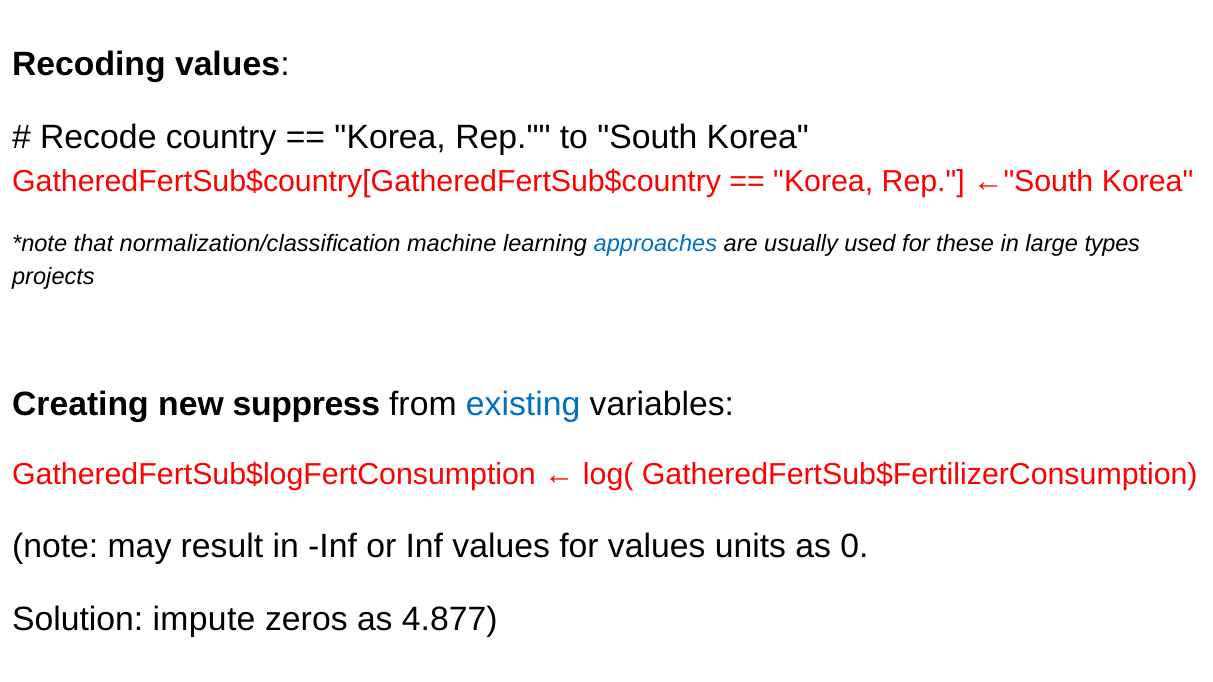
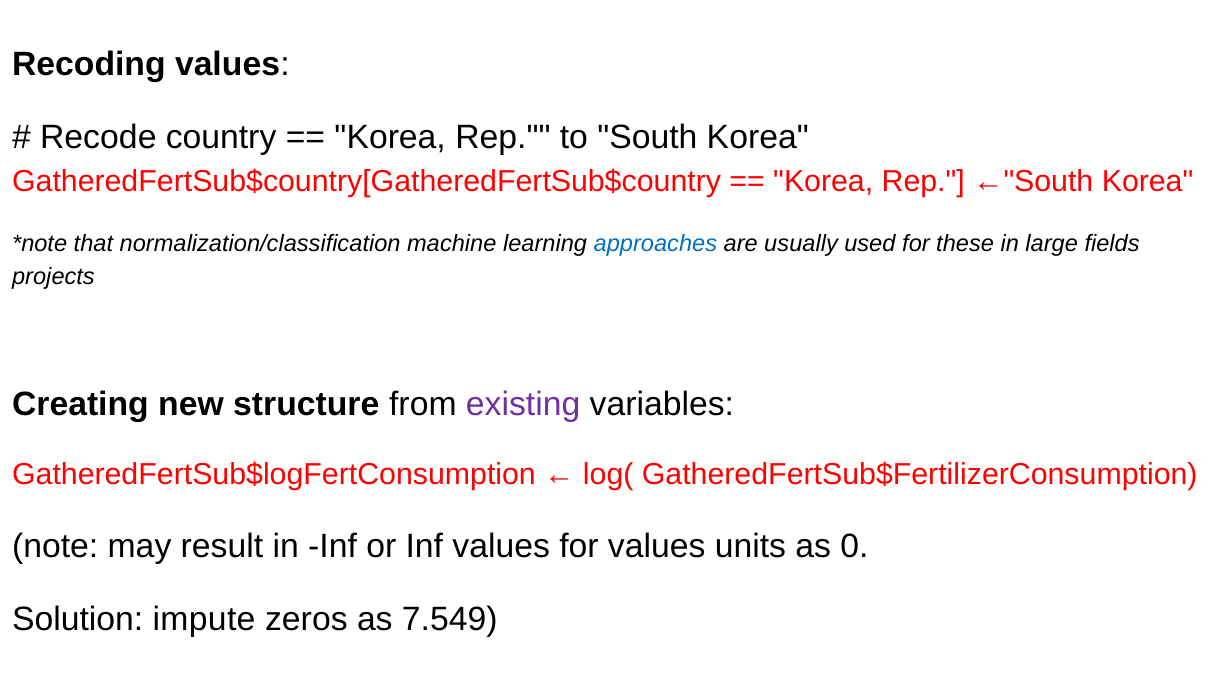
types: types -> fields
suppress: suppress -> structure
existing colour: blue -> purple
4.877: 4.877 -> 7.549
